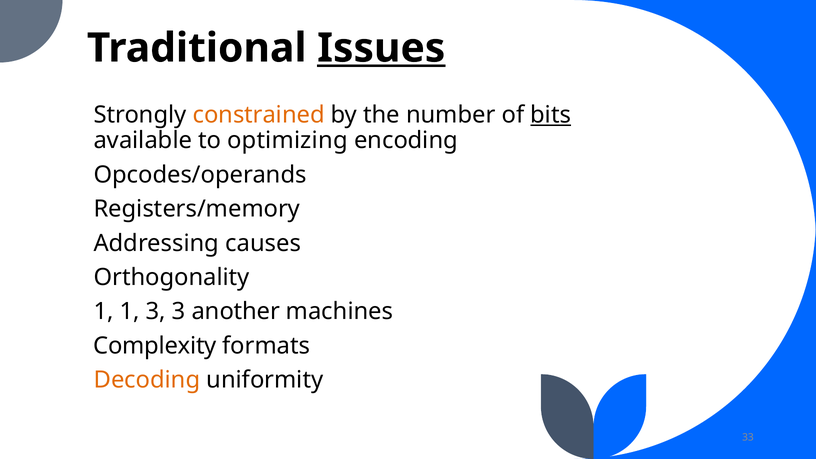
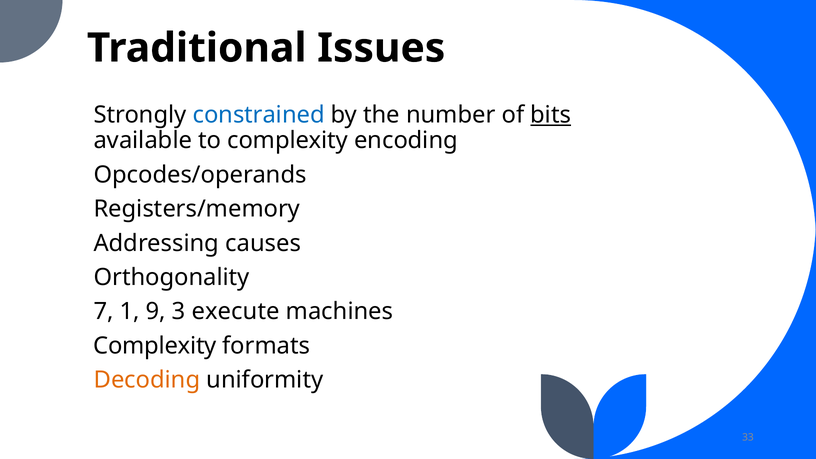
Issues underline: present -> none
constrained colour: orange -> blue
to optimizing: optimizing -> complexity
1 at (104, 312): 1 -> 7
1 3: 3 -> 9
another: another -> execute
